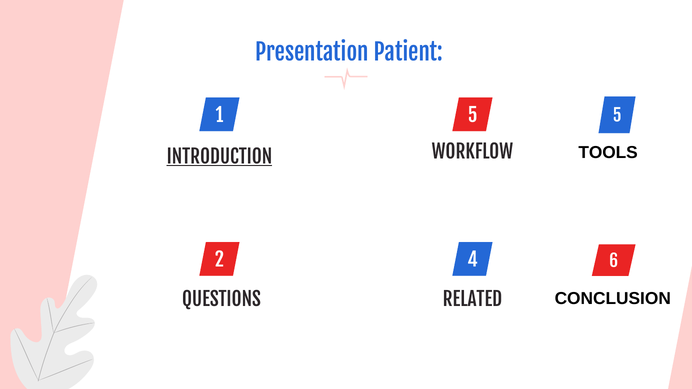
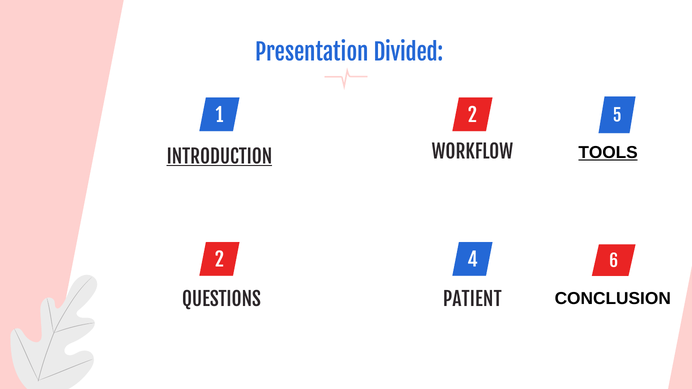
Patient: Patient -> Divided
1 5: 5 -> 2
TOOLS underline: none -> present
RELATED: RELATED -> PATIENT
